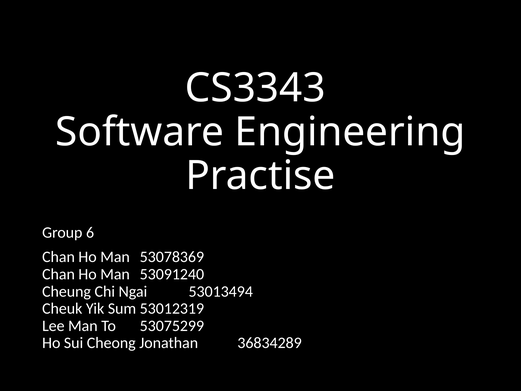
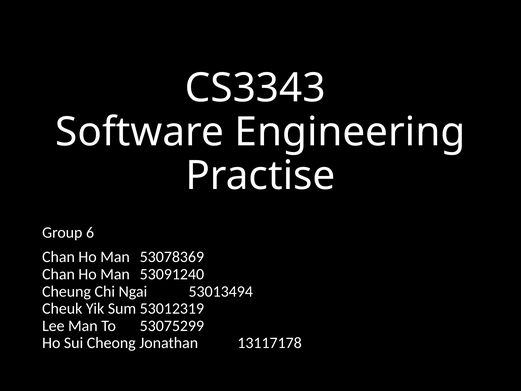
36834289: 36834289 -> 13117178
